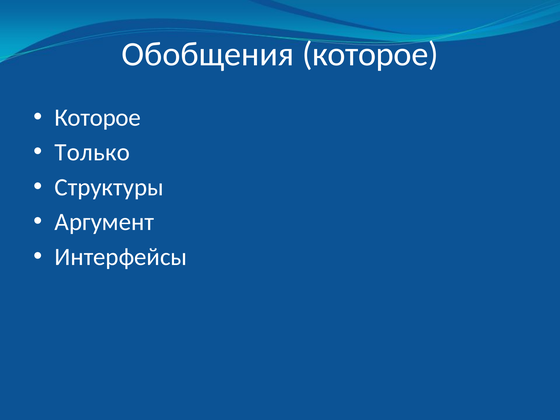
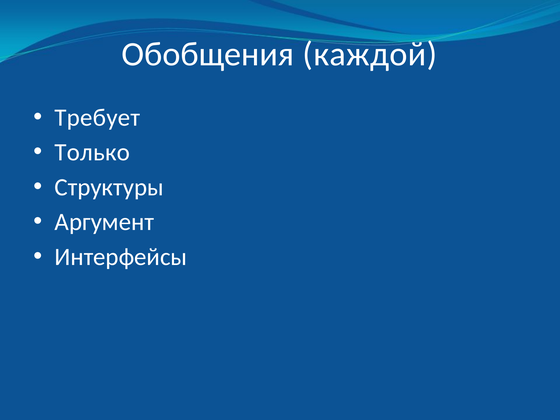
Обобщения которое: которое -> каждой
Которое at (98, 117): Которое -> Требует
